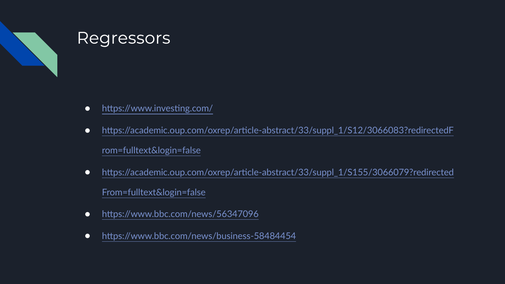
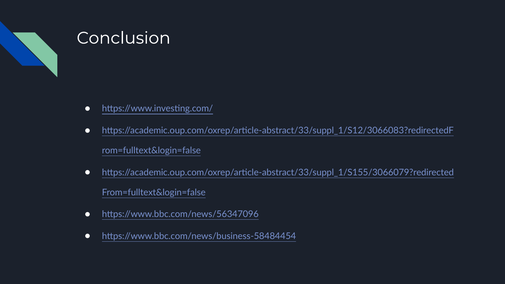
Regressors: Regressors -> Conclusion
